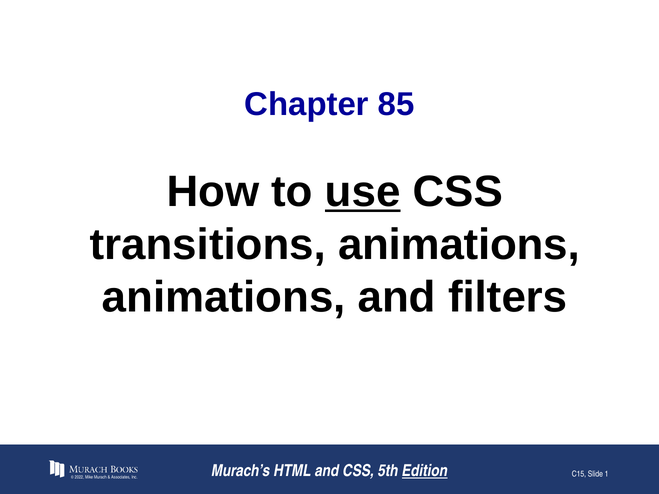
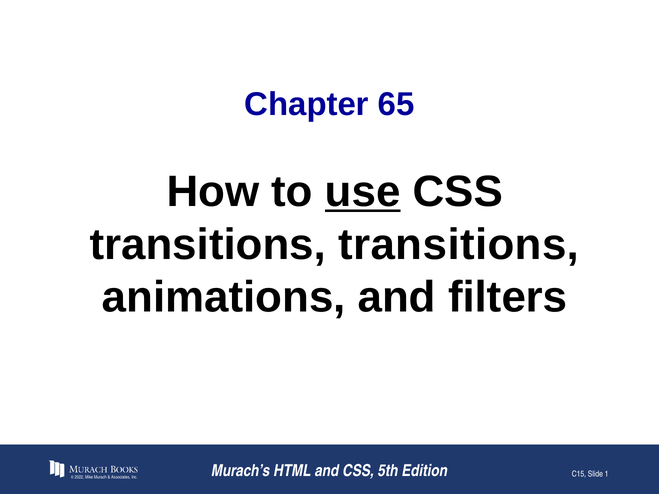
85: 85 -> 65
transitions animations: animations -> transitions
Edition underline: present -> none
